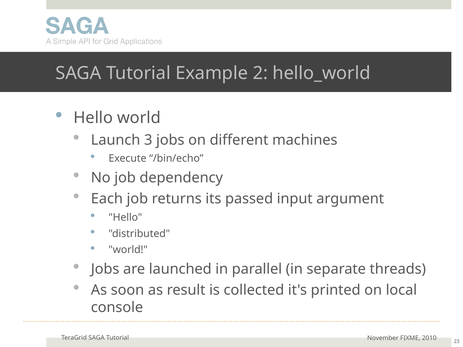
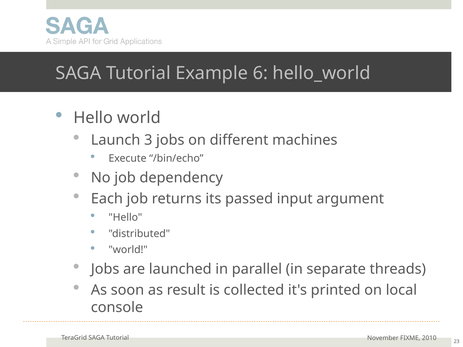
2: 2 -> 6
